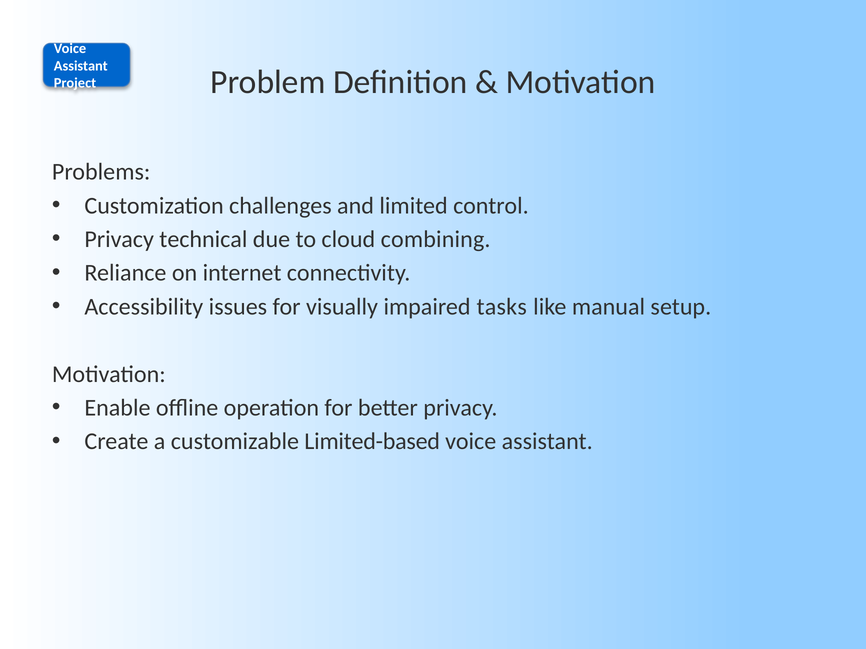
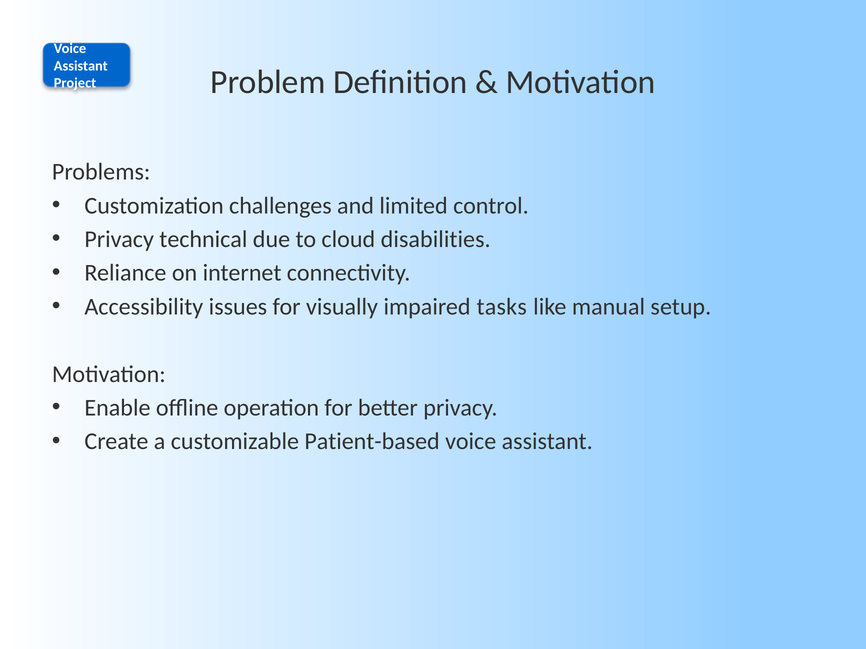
combining: combining -> disabilities
Limited-based: Limited-based -> Patient-based
